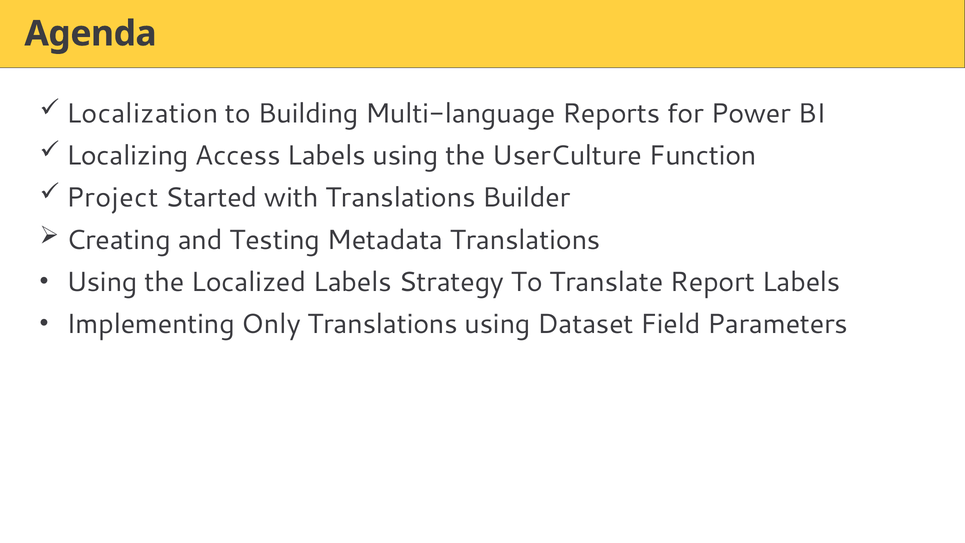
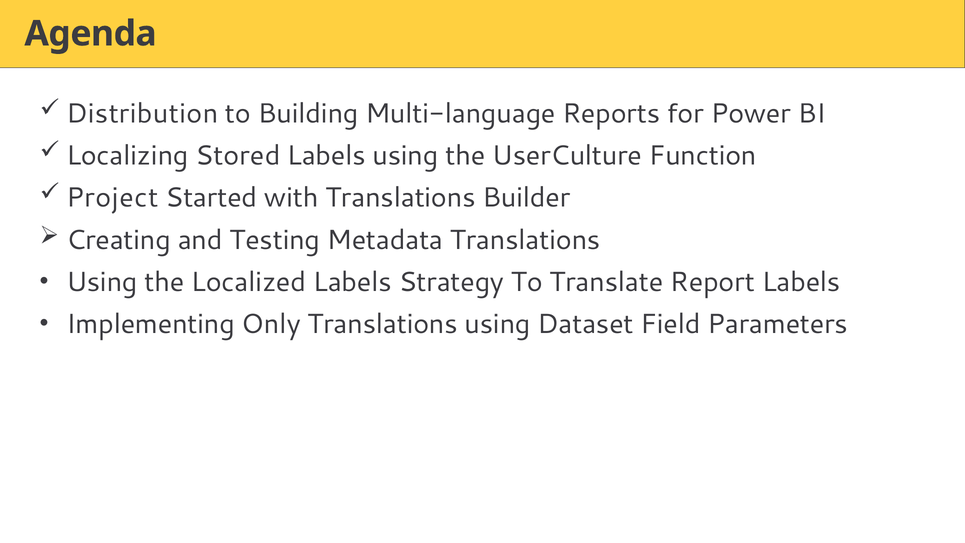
Localization: Localization -> Distribution
Access: Access -> Stored
